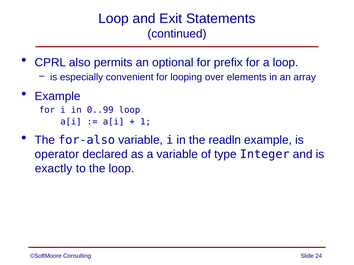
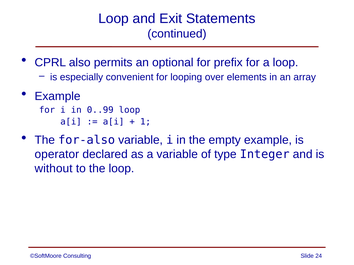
readln: readln -> empty
exactly: exactly -> without
